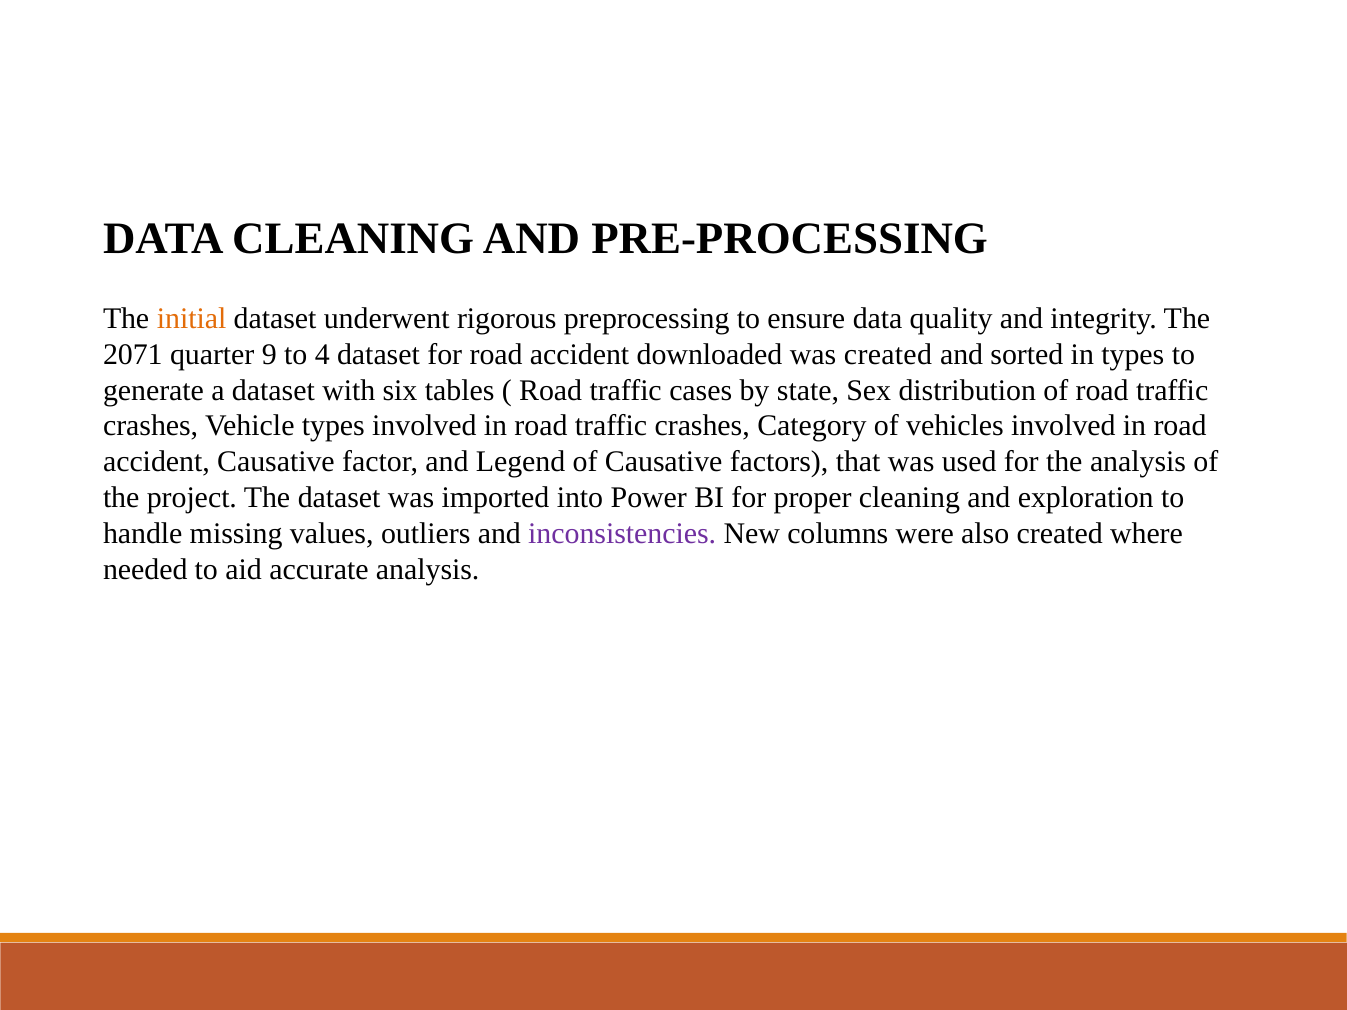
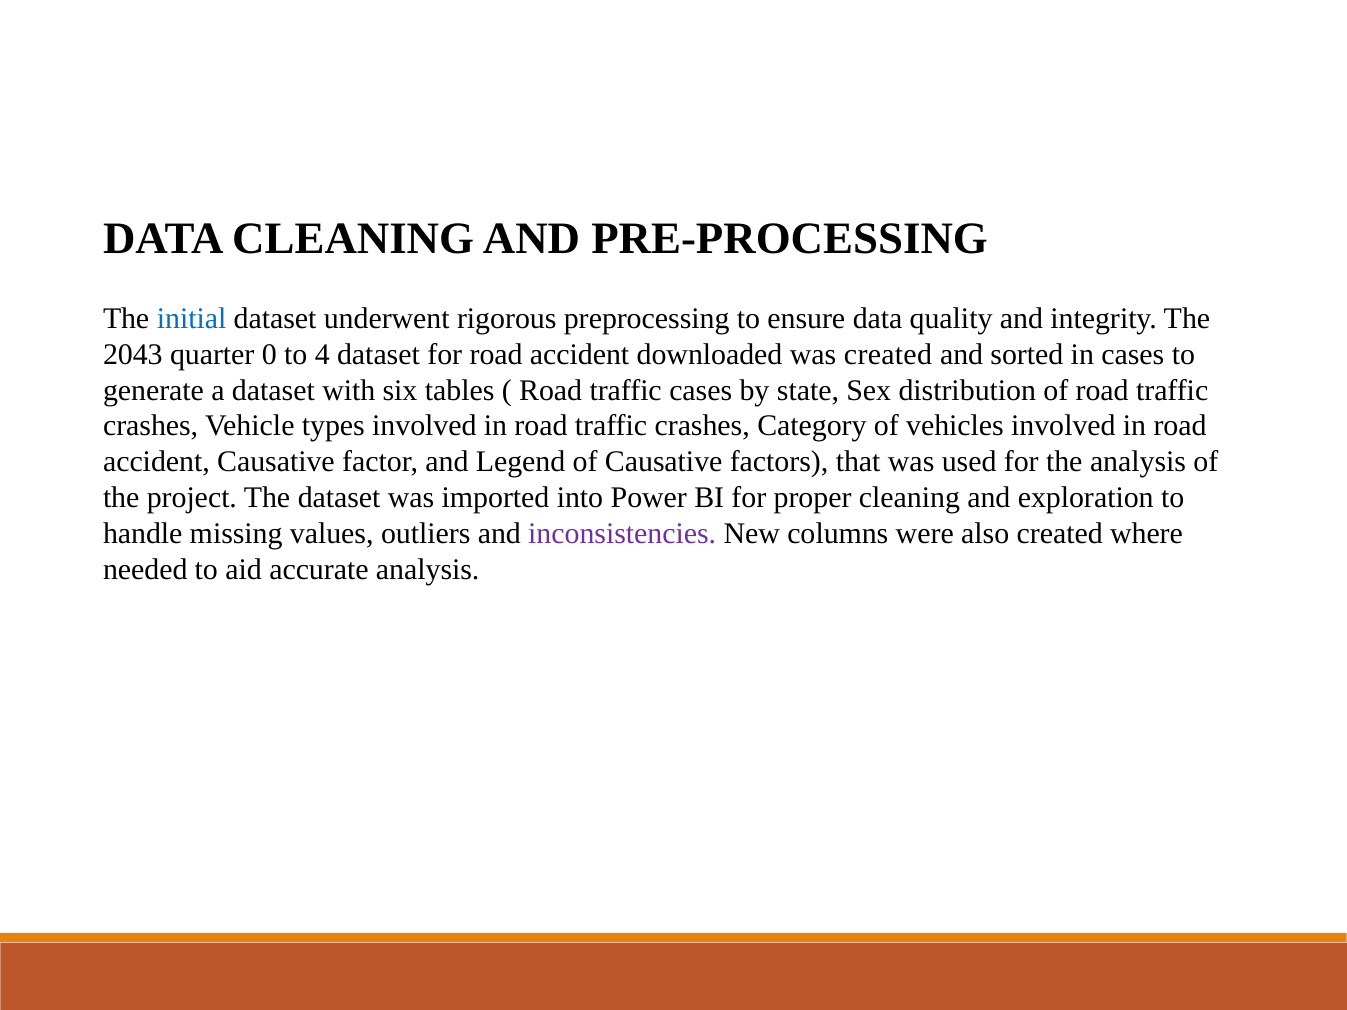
initial colour: orange -> blue
2071: 2071 -> 2043
9: 9 -> 0
in types: types -> cases
